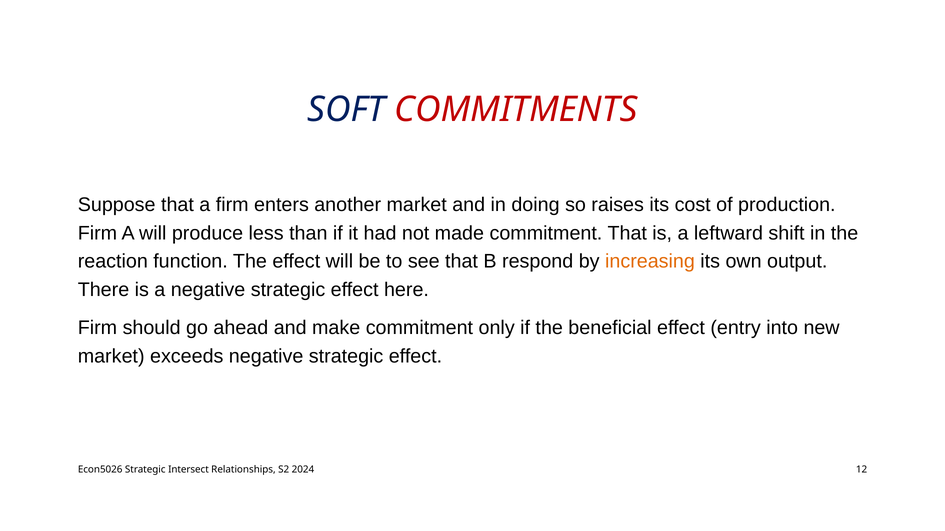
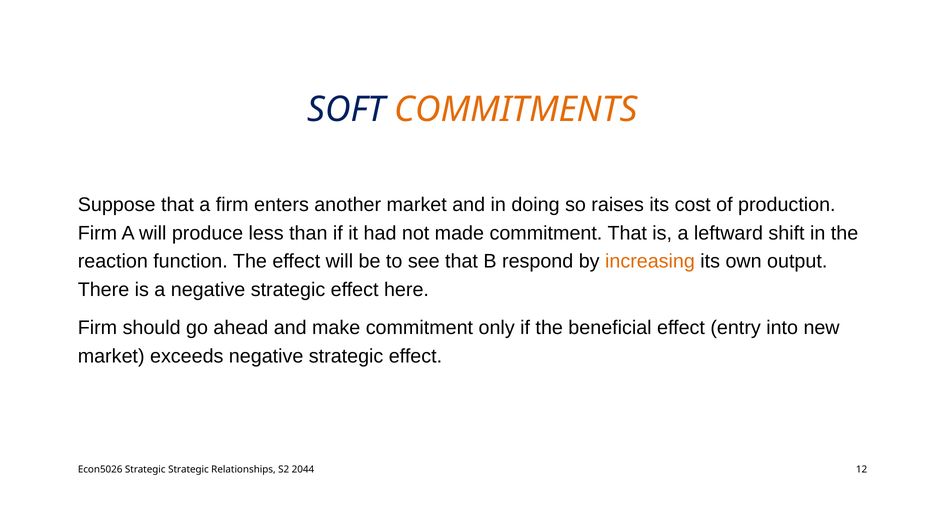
COMMITMENTS colour: red -> orange
Strategic Intersect: Intersect -> Strategic
2024: 2024 -> 2044
